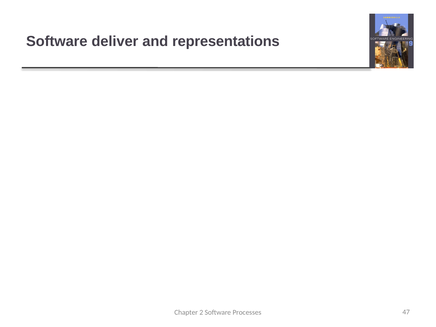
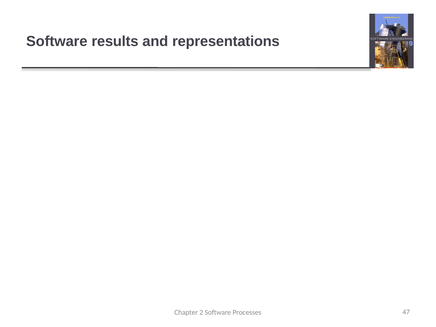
deliver: deliver -> results
